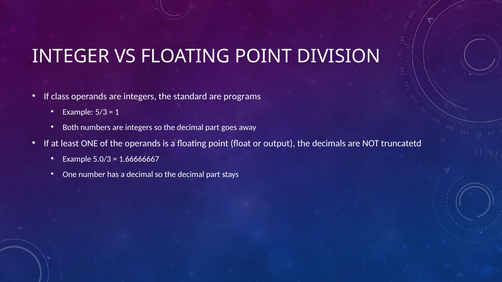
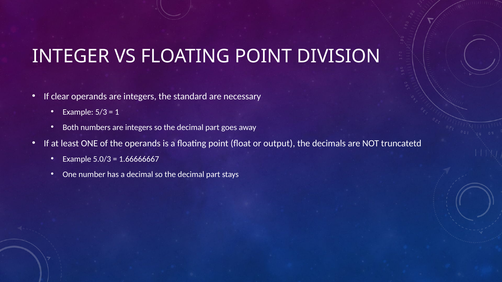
class: class -> clear
programs: programs -> necessary
